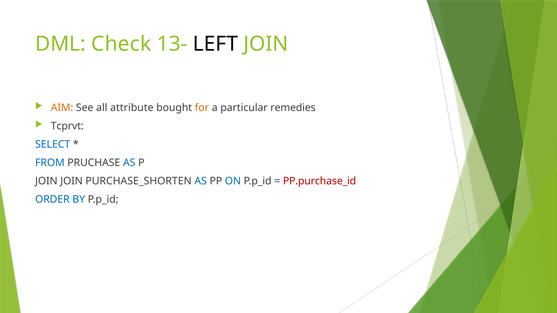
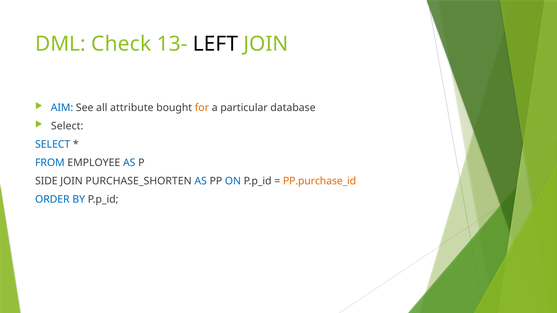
AIM colour: orange -> blue
remedies: remedies -> database
Tcprvt at (67, 126): Tcprvt -> Select
PRUCHASE: PRUCHASE -> EMPLOYEE
JOIN at (46, 181): JOIN -> SIDE
PP.purchase_id colour: red -> orange
